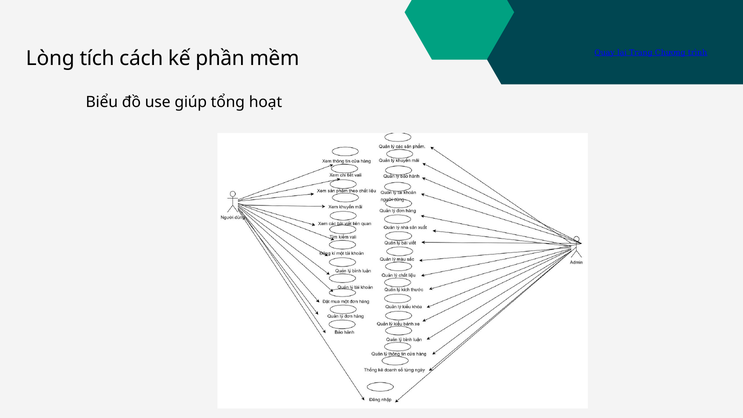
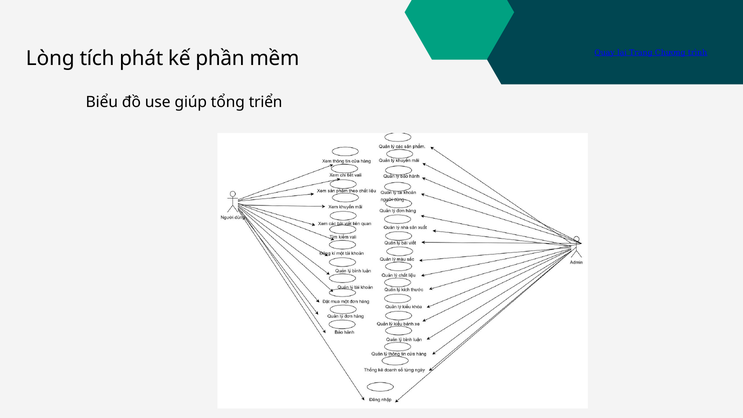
cách: cách -> phát
hoạt: hoạt -> triển
